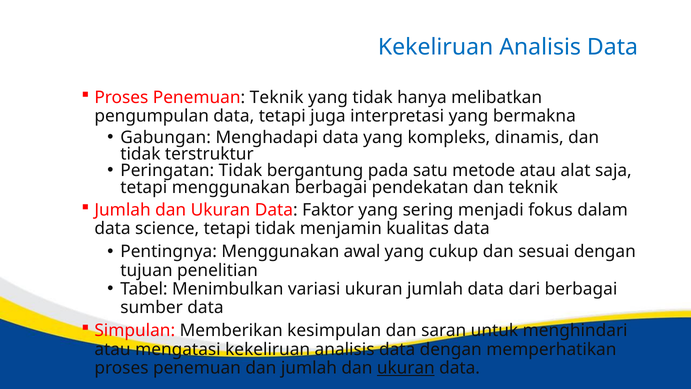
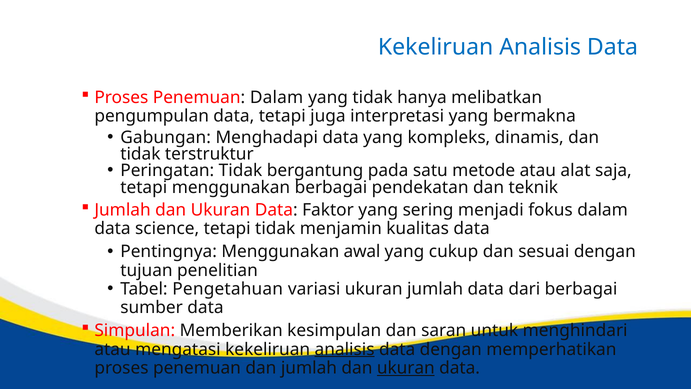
Penemuan Teknik: Teknik -> Dalam
Menimbulkan: Menimbulkan -> Pengetahuan
analisis at (345, 349) underline: none -> present
